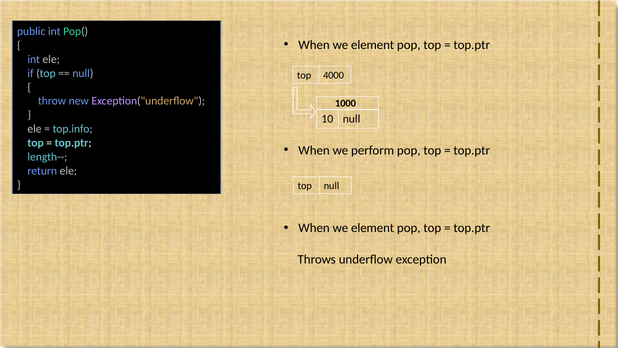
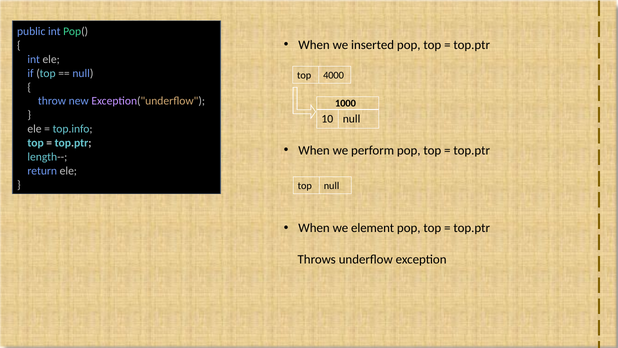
element at (373, 45): element -> inserted
